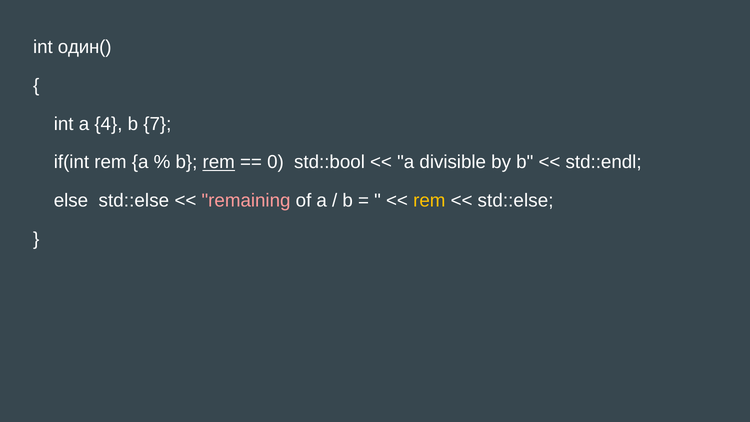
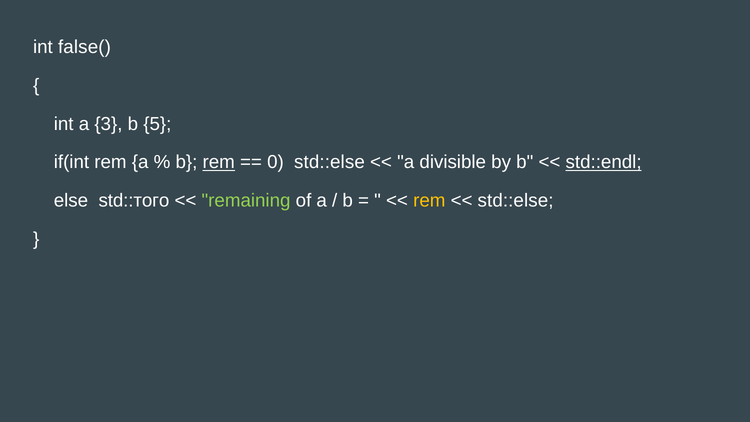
один(: один( -> false(
4: 4 -> 3
7: 7 -> 5
0 std::bool: std::bool -> std::else
std::endl underline: none -> present
else std::else: std::else -> std::того
remaining colour: pink -> light green
